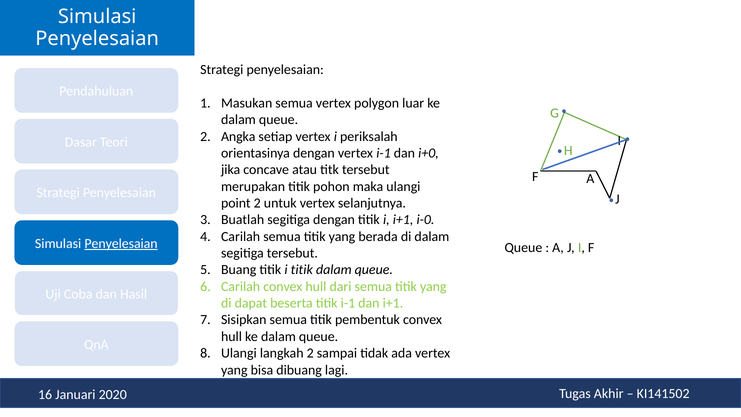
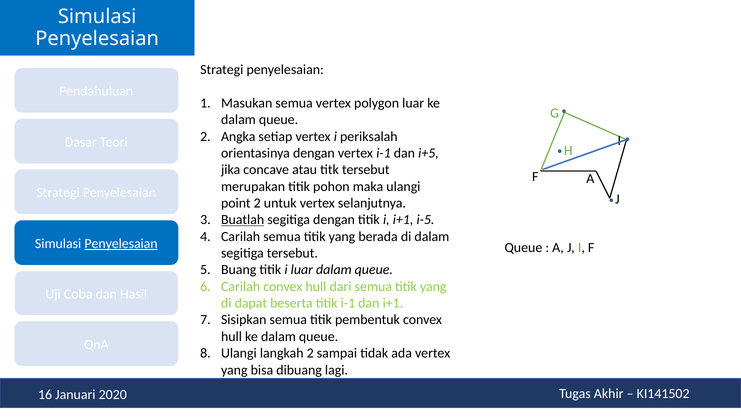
i+0: i+0 -> i+5
Buatlah underline: none -> present
i-0: i-0 -> i-5
i titik: titik -> luar
